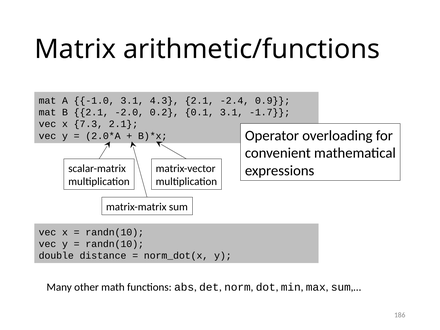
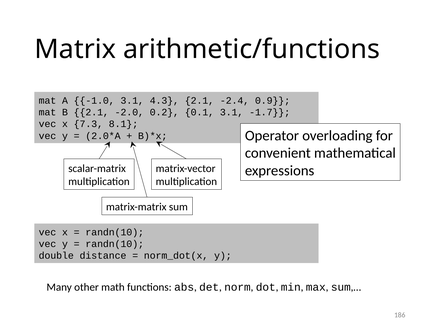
7.3 2.1: 2.1 -> 8.1
